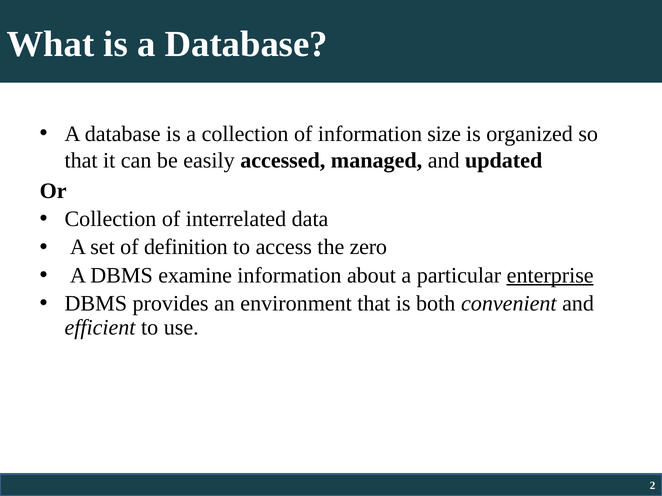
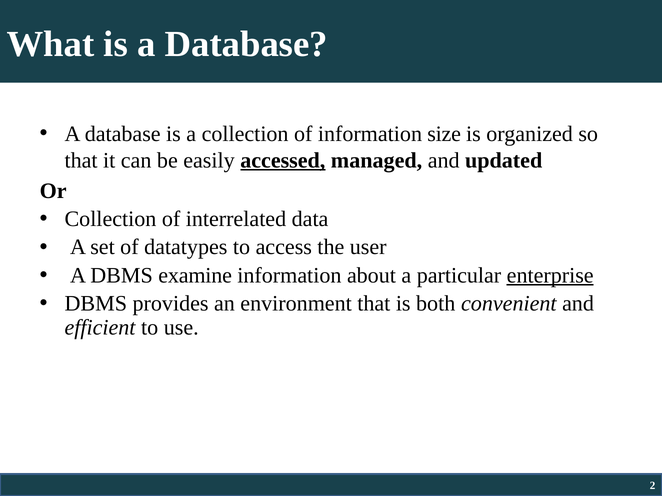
accessed underline: none -> present
definition: definition -> datatypes
zero: zero -> user
